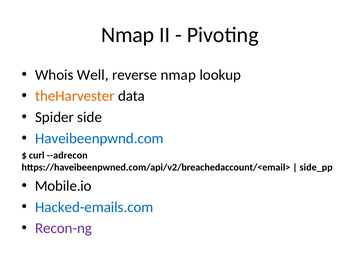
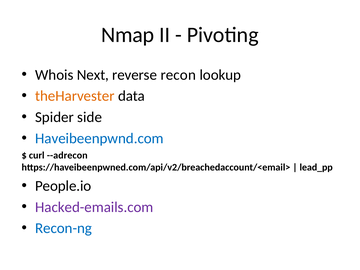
Well: Well -> Next
reverse nmap: nmap -> recon
side_pp: side_pp -> lead_pp
Mobile.io: Mobile.io -> People.io
Hacked-emails.com colour: blue -> purple
Recon-ng colour: purple -> blue
